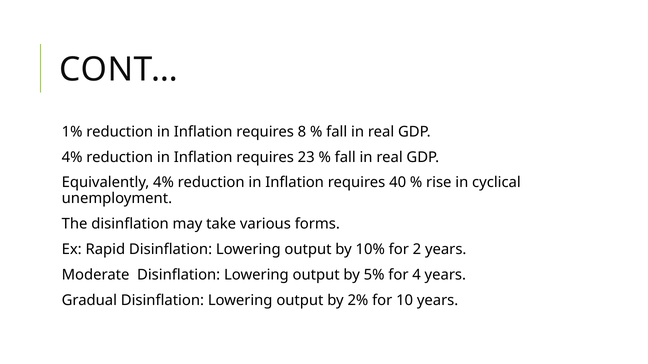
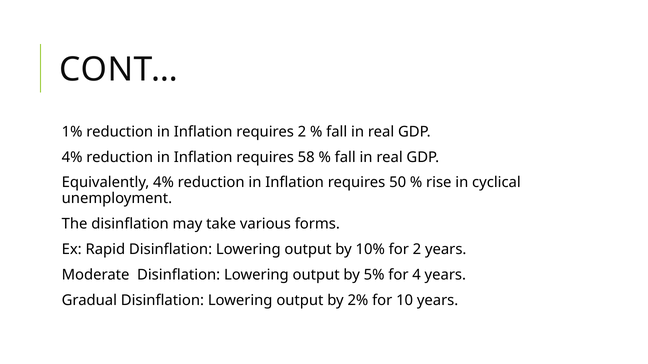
requires 8: 8 -> 2
23: 23 -> 58
40: 40 -> 50
